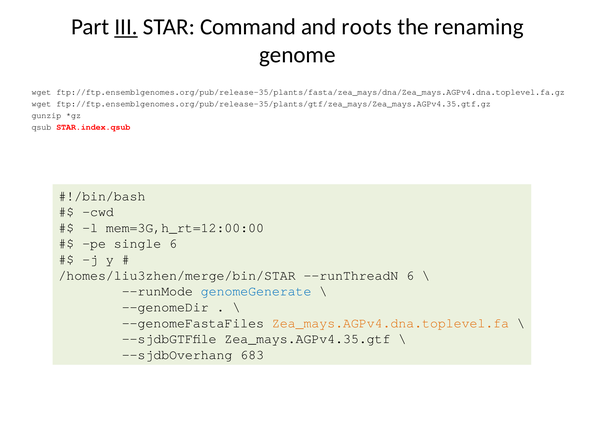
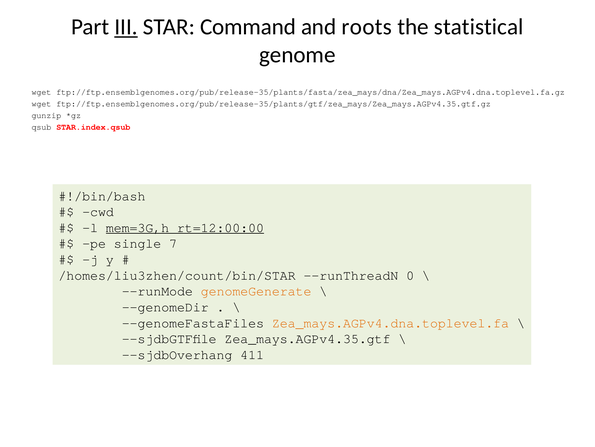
renaming: renaming -> statistical
mem=3G,h_rt=12:00:00 underline: none -> present
single 6: 6 -> 7
/homes/liu3zhen/merge/bin/STAR: /homes/liu3zhen/merge/bin/STAR -> /homes/liu3zhen/count/bin/STAR
--runThreadN 6: 6 -> 0
genomeGenerate colour: blue -> orange
683: 683 -> 411
